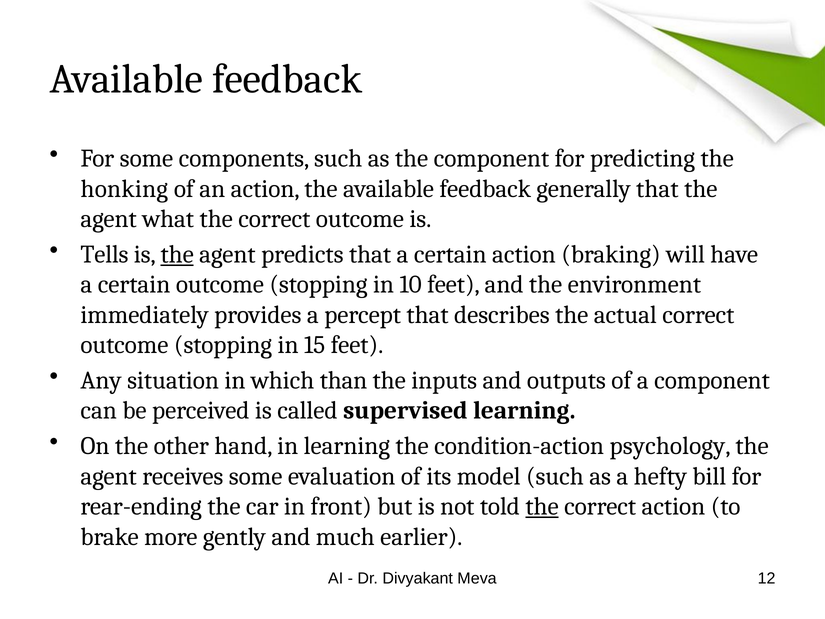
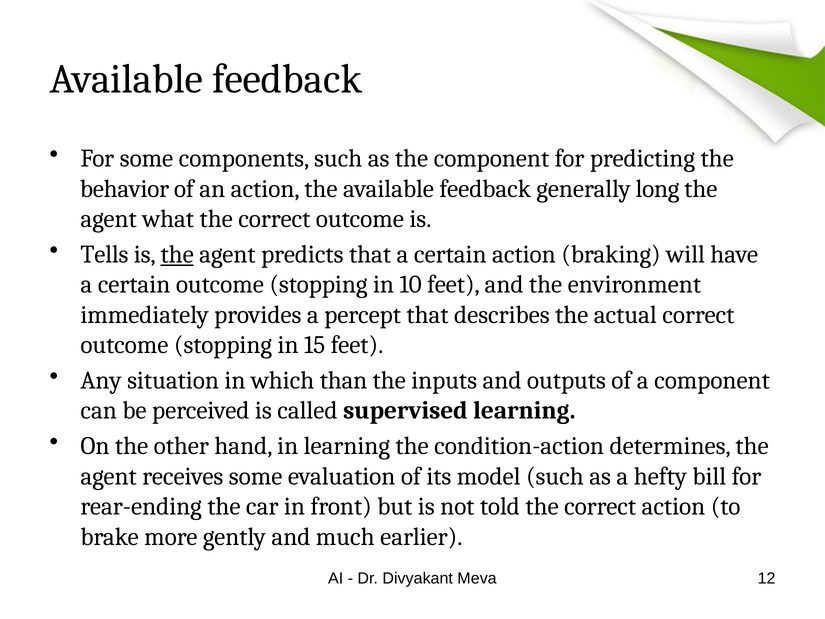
honking: honking -> behavior
generally that: that -> long
psychology: psychology -> determines
the at (542, 506) underline: present -> none
